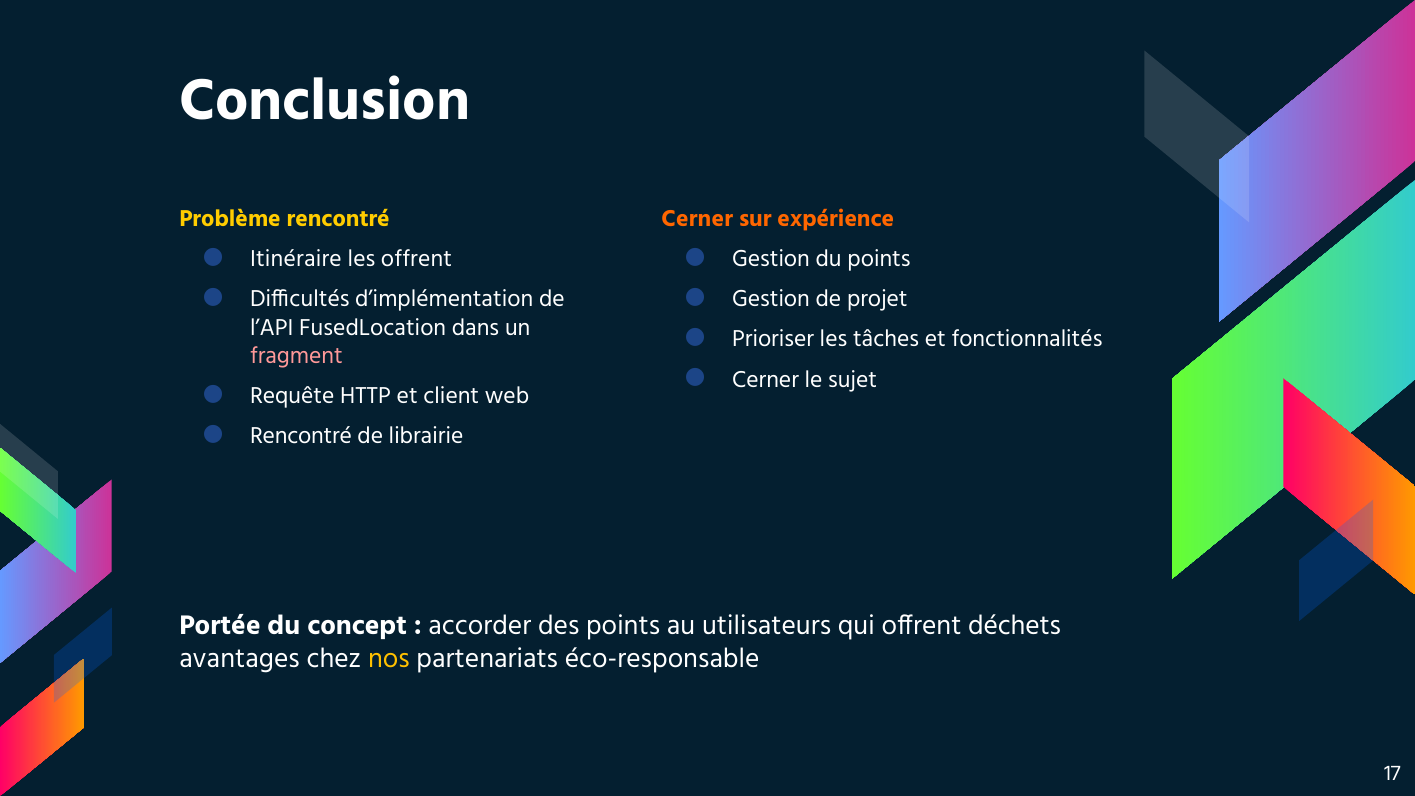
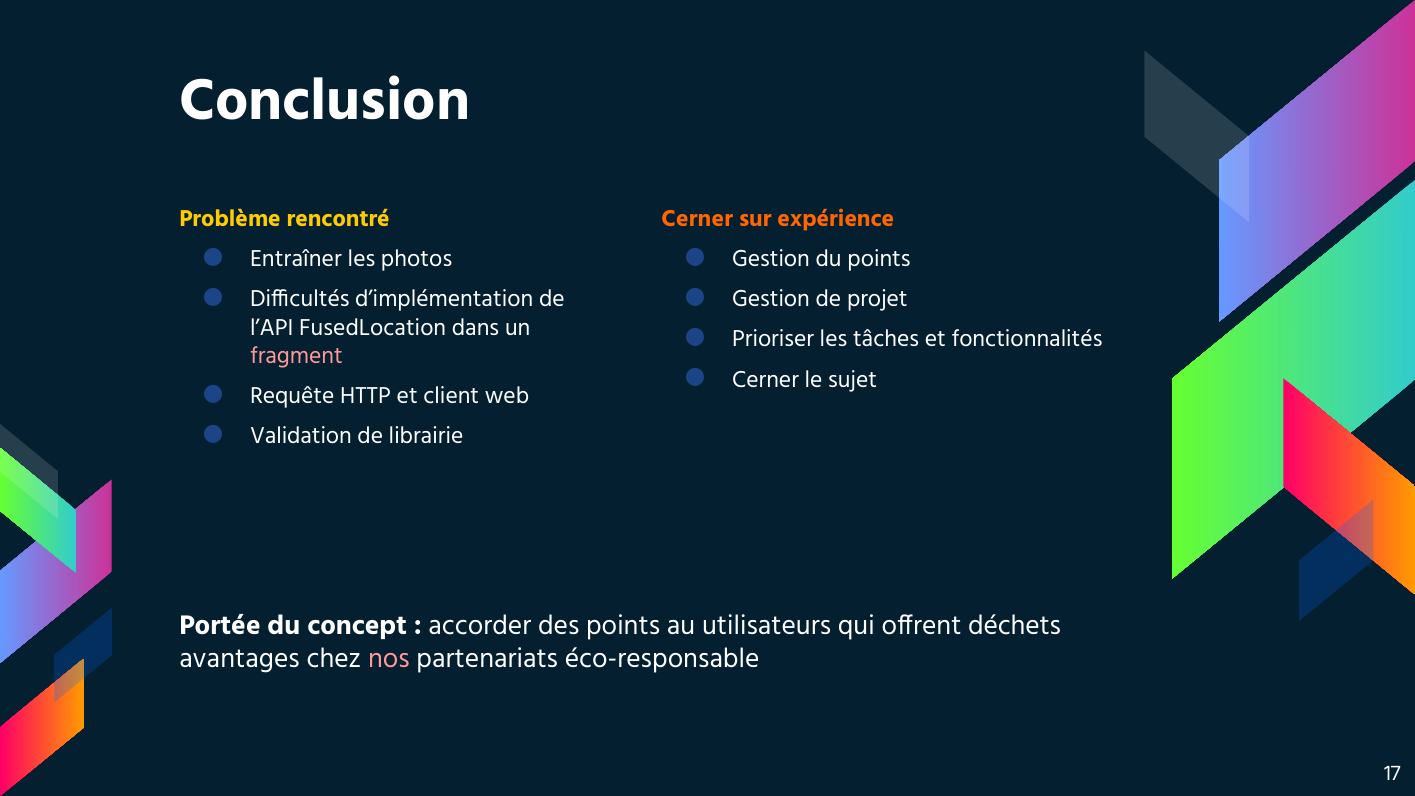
Itinéraire: Itinéraire -> Entraîner
les offrent: offrent -> photos
Rencontré at (301, 436): Rencontré -> Validation
nos colour: yellow -> pink
